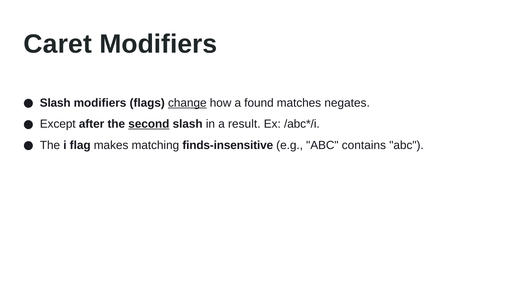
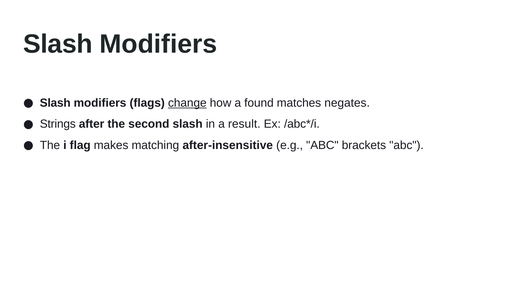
Caret at (58, 44): Caret -> Slash
Except: Except -> Strings
second underline: present -> none
finds-insensitive: finds-insensitive -> after-insensitive
contains: contains -> brackets
